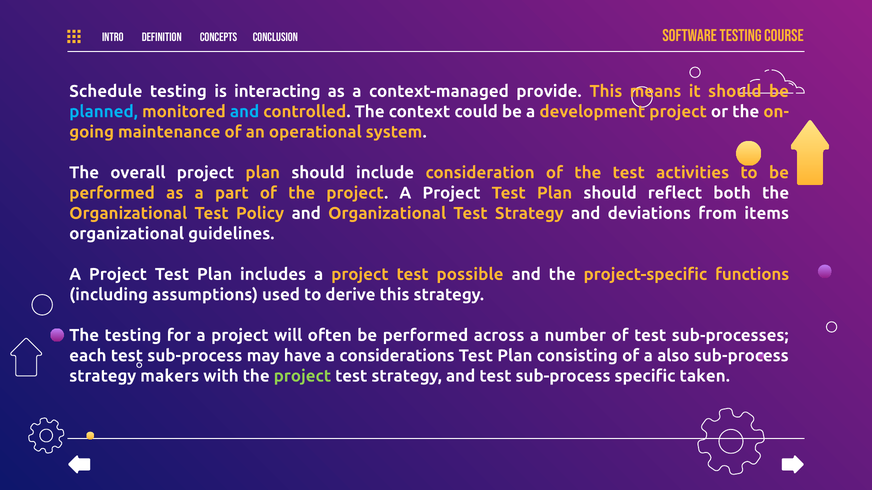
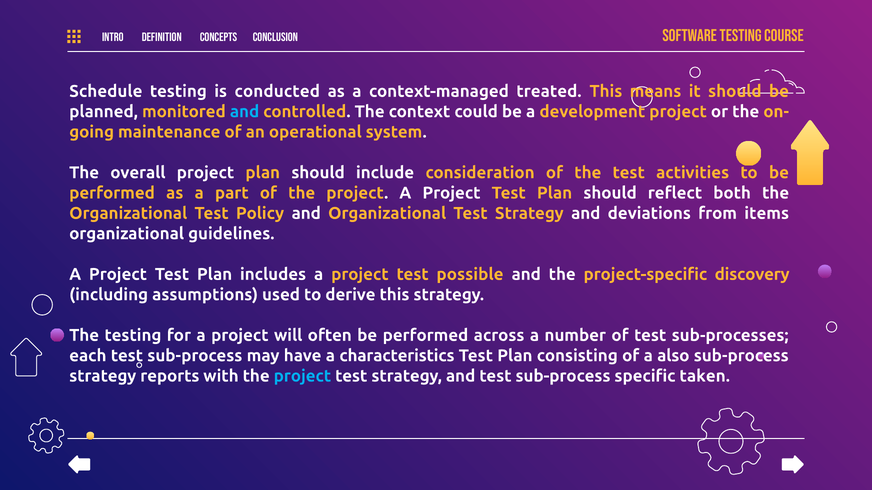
interacting: interacting -> conducted
provide: provide -> treated
planned colour: light blue -> white
functions: functions -> discovery
considerations: considerations -> characteristics
makers: makers -> reports
project at (302, 376) colour: light green -> light blue
